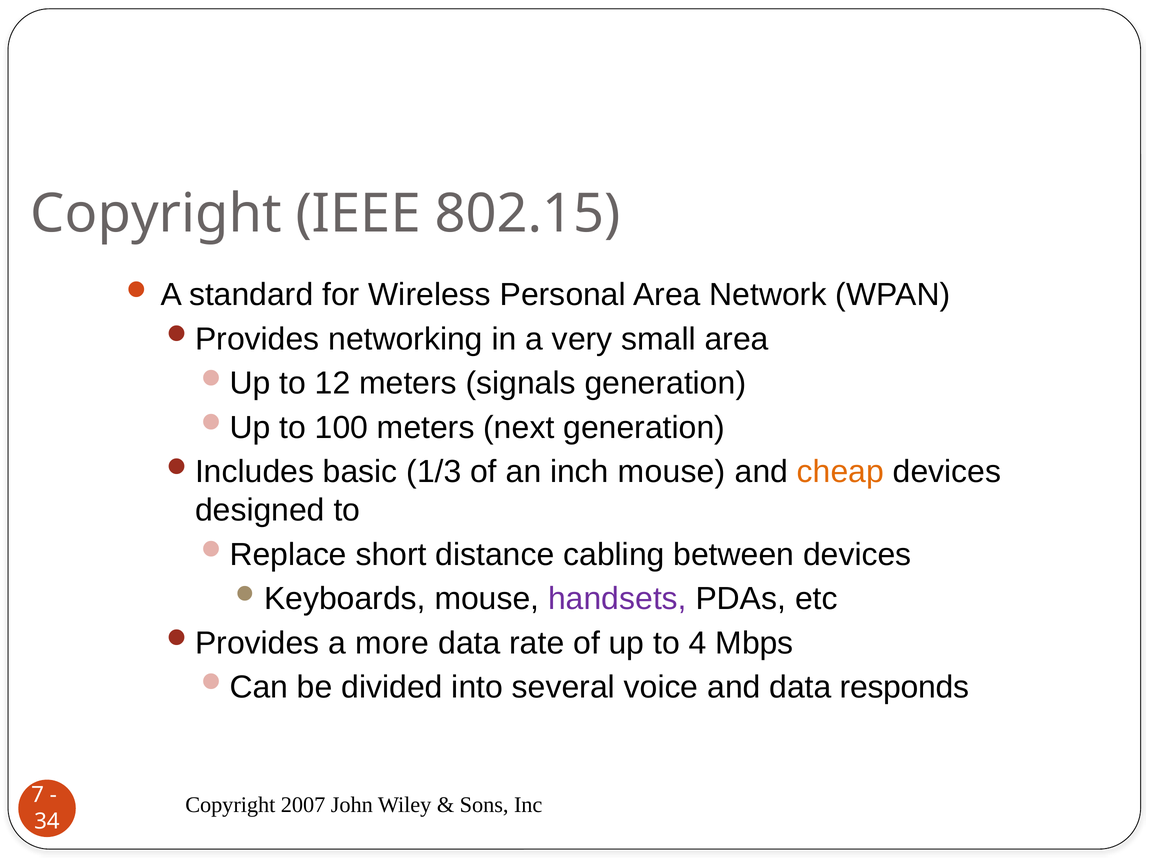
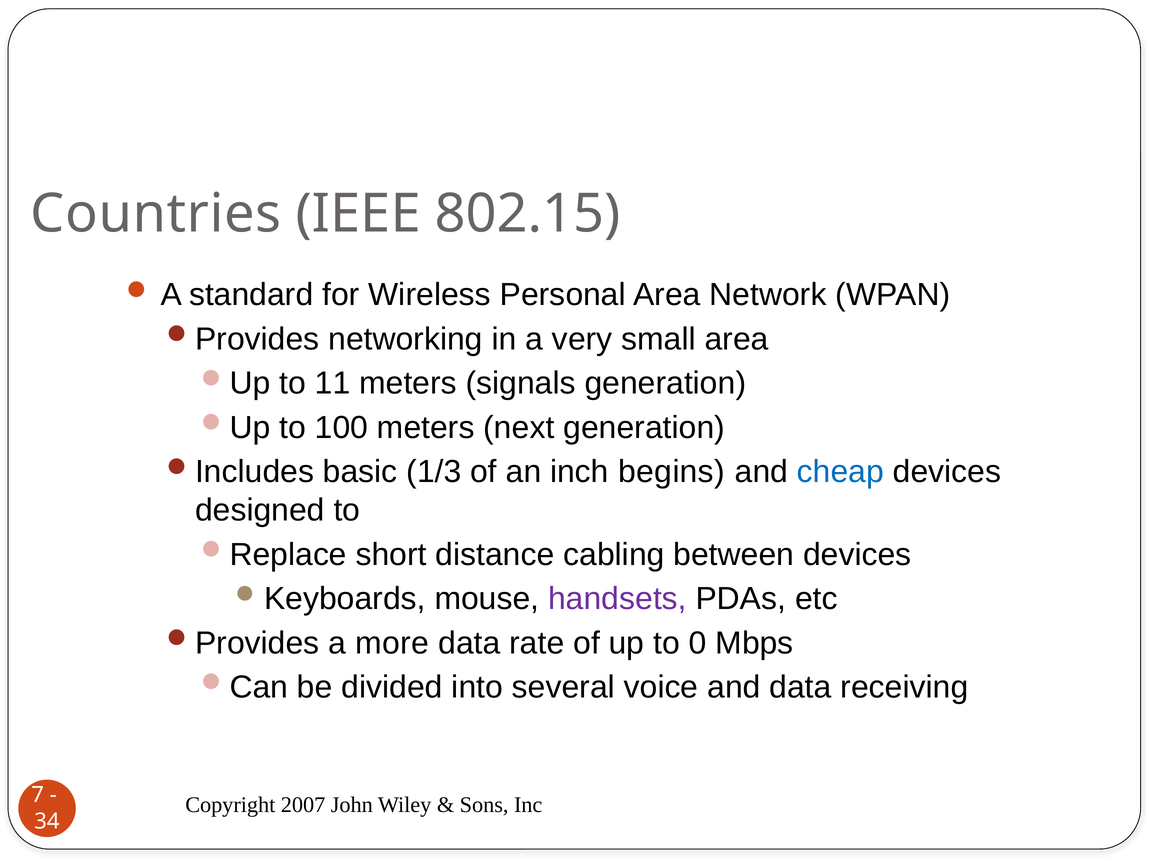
Copyright at (156, 214): Copyright -> Countries
12: 12 -> 11
inch mouse: mouse -> begins
cheap colour: orange -> blue
4: 4 -> 0
responds: responds -> receiving
